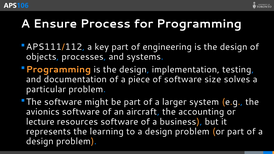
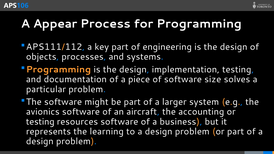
Ensure: Ensure -> Appear
lecture at (40, 122): lecture -> testing
